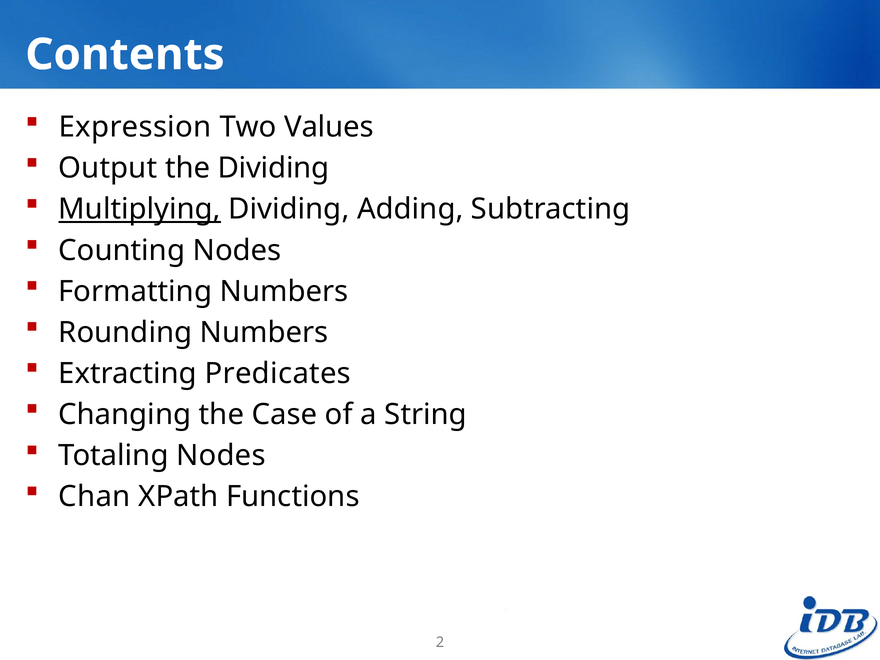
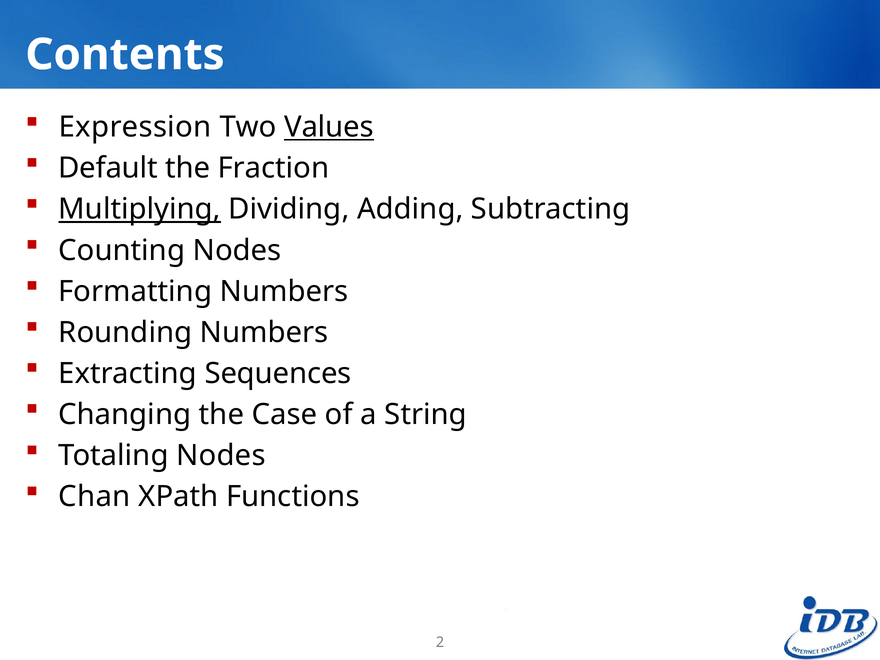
Values underline: none -> present
Output: Output -> Default
the Dividing: Dividing -> Fraction
Predicates: Predicates -> Sequences
